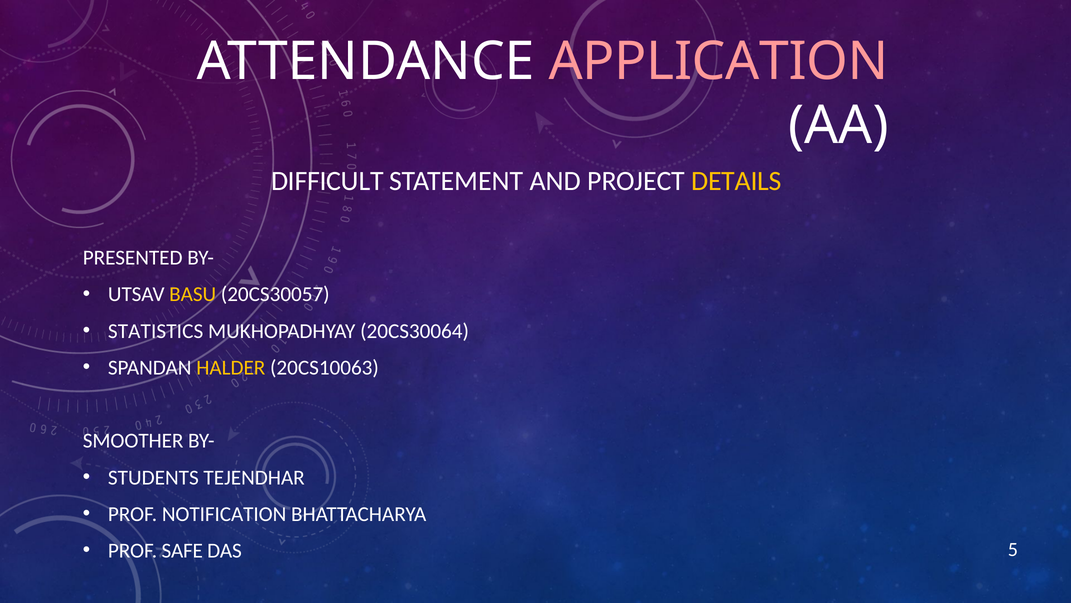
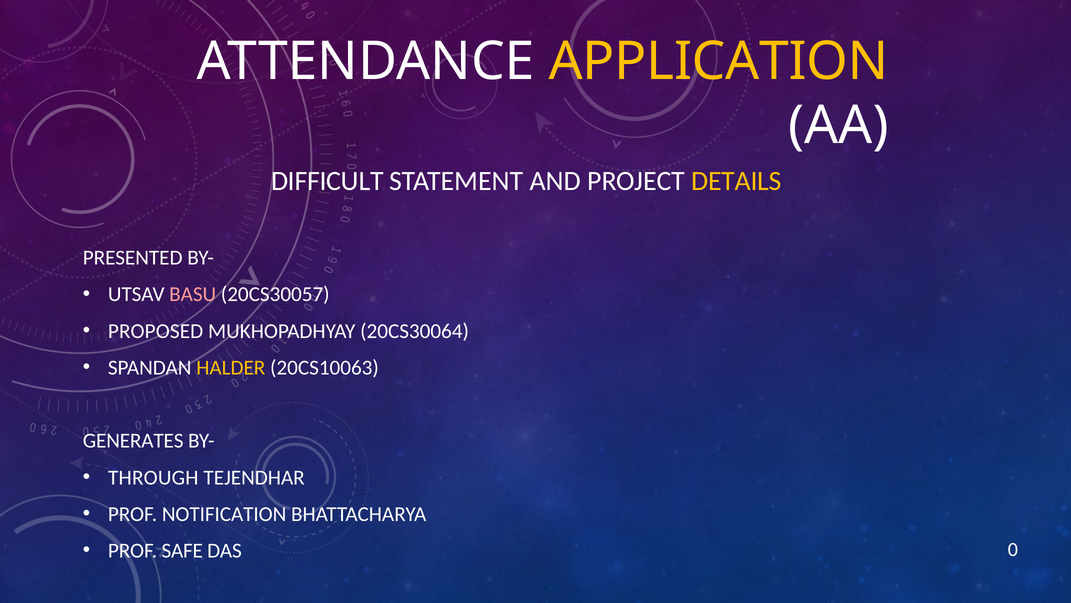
APPLICATION colour: pink -> yellow
BASU colour: yellow -> pink
STATISTICS: STATISTICS -> PROPOSED
SMOOTHER: SMOOTHER -> GENERATES
STUDENTS: STUDENTS -> THROUGH
5: 5 -> 0
